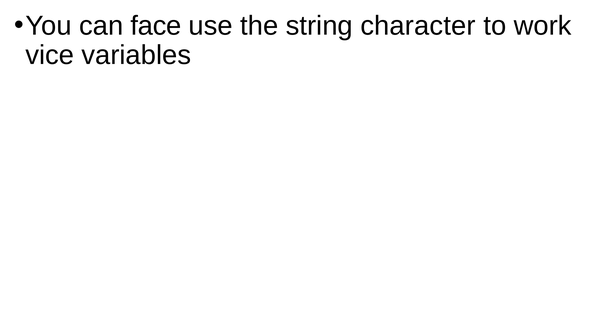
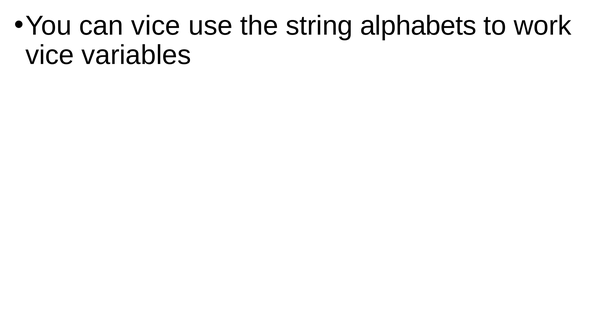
can face: face -> vice
character: character -> alphabets
